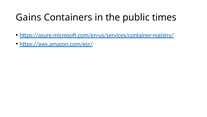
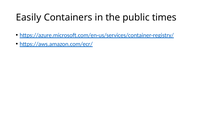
Gains: Gains -> Easily
